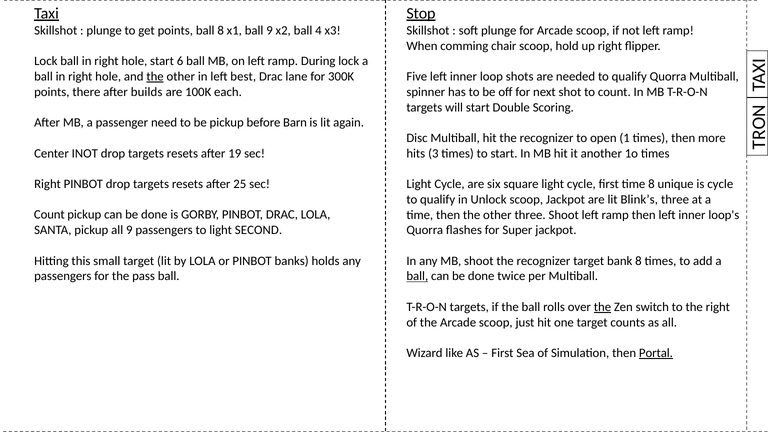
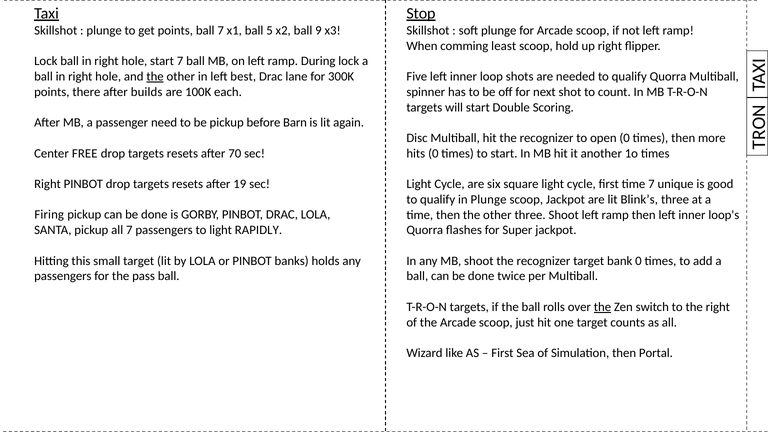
ball 8: 8 -> 7
ball 9: 9 -> 5
4: 4 -> 9
chair: chair -> least
start 6: 6 -> 7
open 1: 1 -> 0
INOT: INOT -> FREE
19: 19 -> 70
hits 3: 3 -> 0
25: 25 -> 19
time 8: 8 -> 7
is cycle: cycle -> good
in Unlock: Unlock -> Plunge
Count at (49, 215): Count -> Firing
all 9: 9 -> 7
SECOND: SECOND -> RAPIDLY
bank 8: 8 -> 0
ball at (417, 276) underline: present -> none
Portal underline: present -> none
